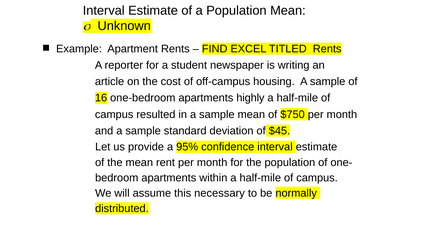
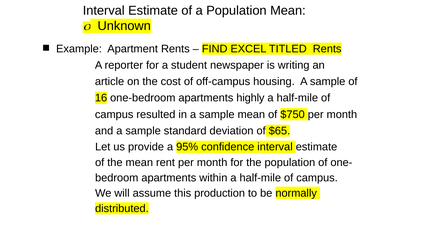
$45: $45 -> $65
necessary: necessary -> production
